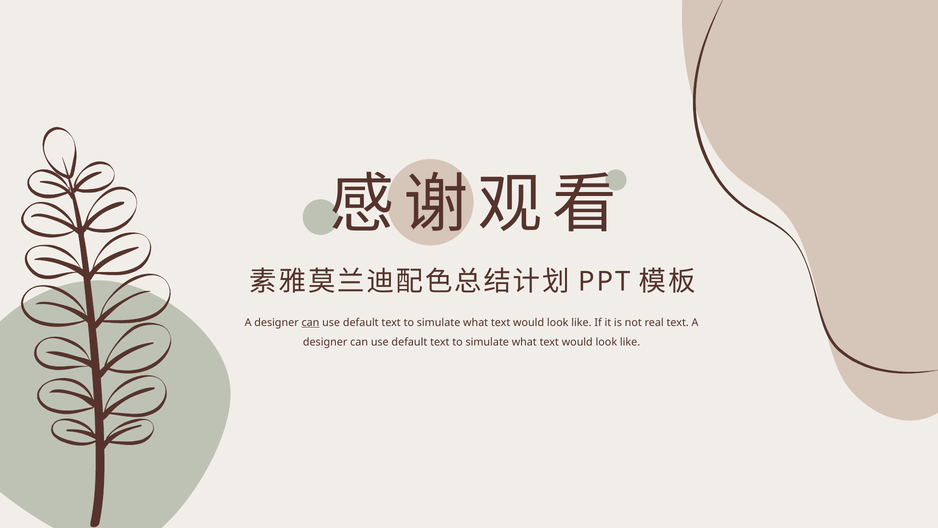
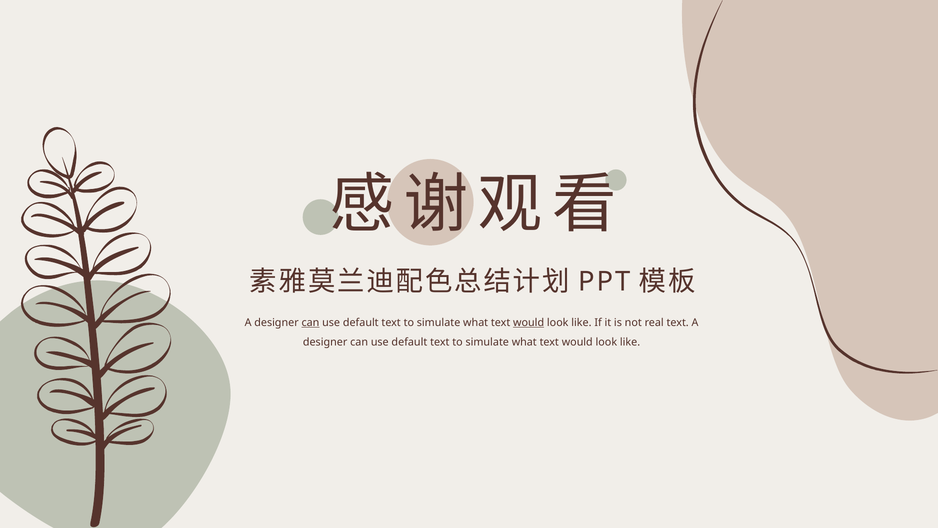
would at (529, 323) underline: none -> present
